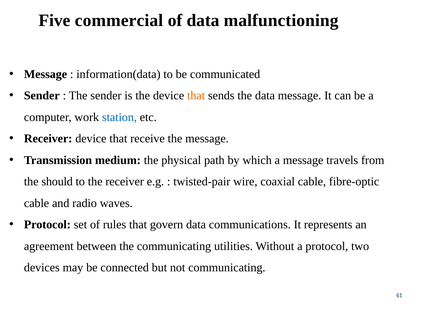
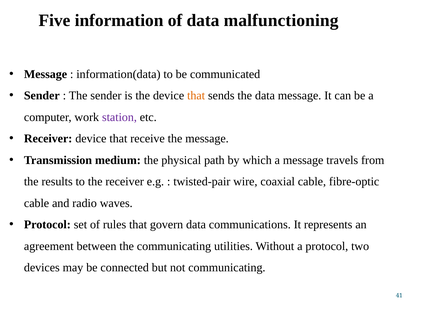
commercial: commercial -> information
station colour: blue -> purple
should: should -> results
